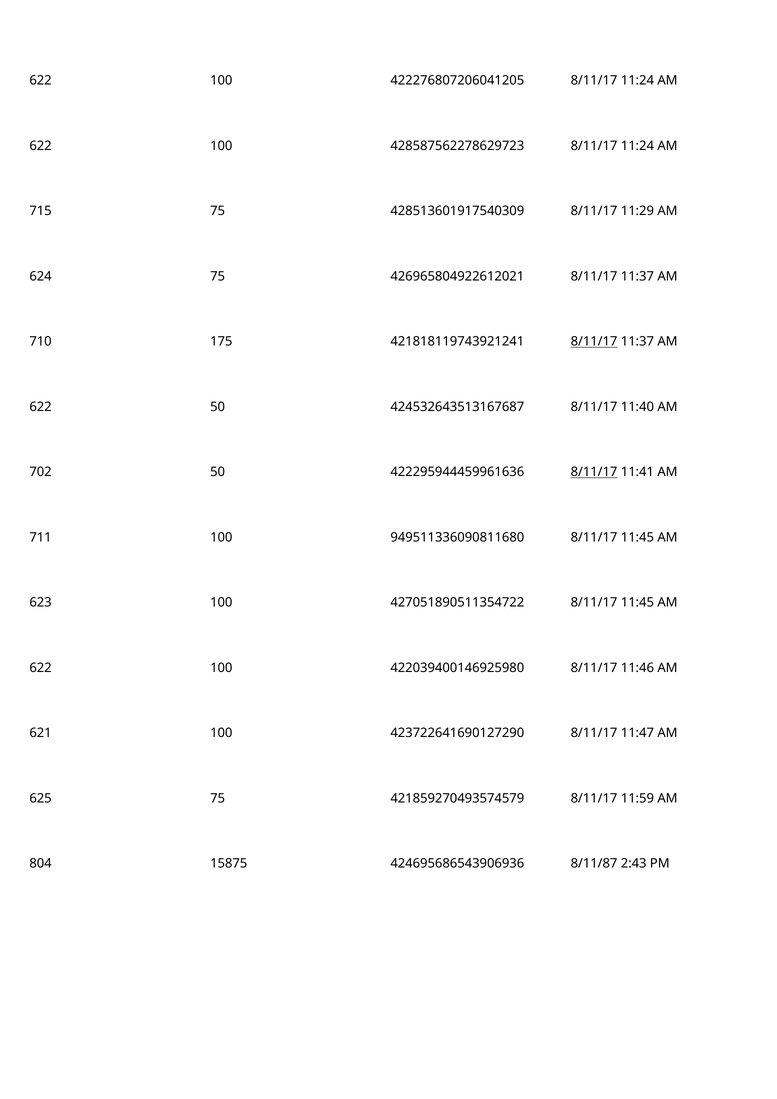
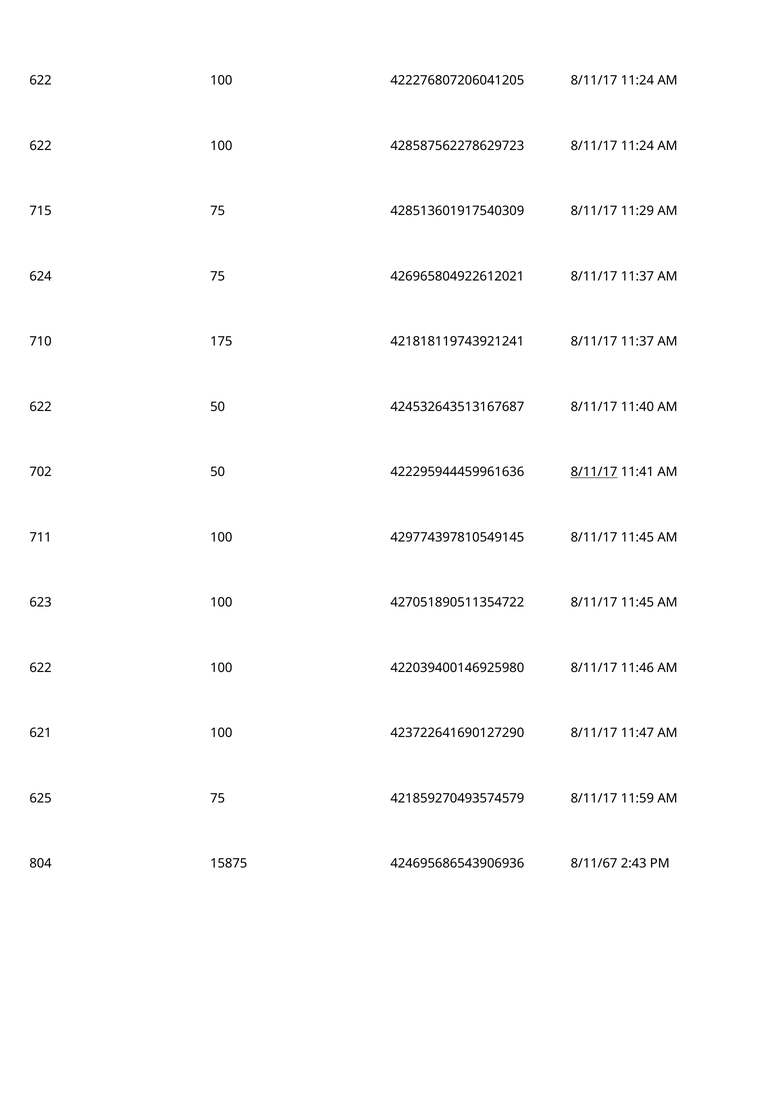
8/11/17 at (594, 342) underline: present -> none
949511336090811680: 949511336090811680 -> 429774397810549145
8/11/87: 8/11/87 -> 8/11/67
